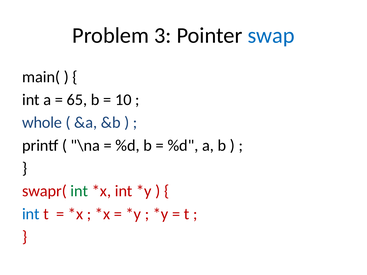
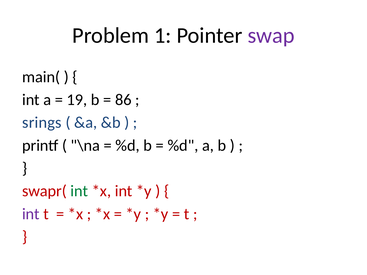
3: 3 -> 1
swap colour: blue -> purple
65: 65 -> 19
10: 10 -> 86
whole: whole -> srings
int at (31, 214) colour: blue -> purple
